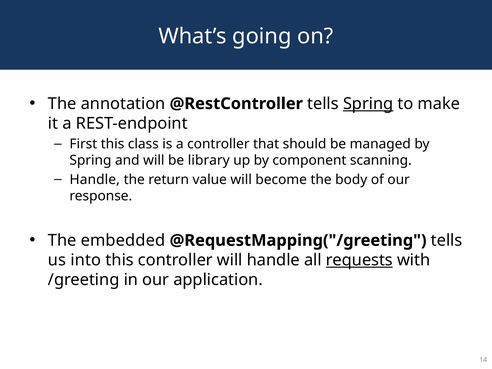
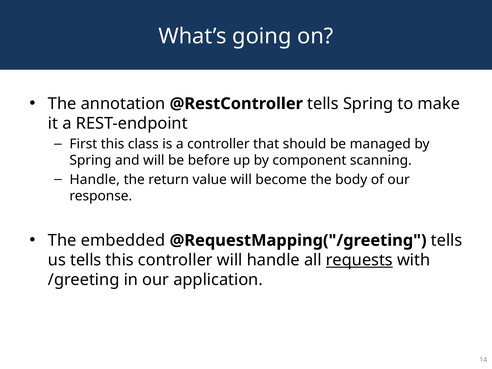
Spring at (368, 104) underline: present -> none
library: library -> before
us into: into -> tells
